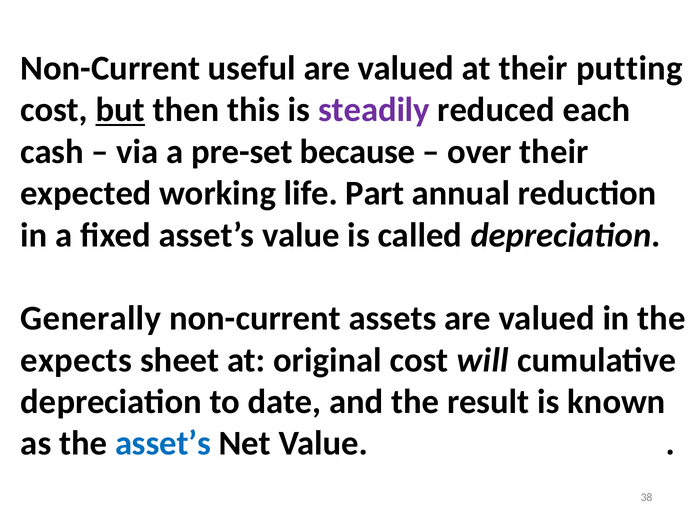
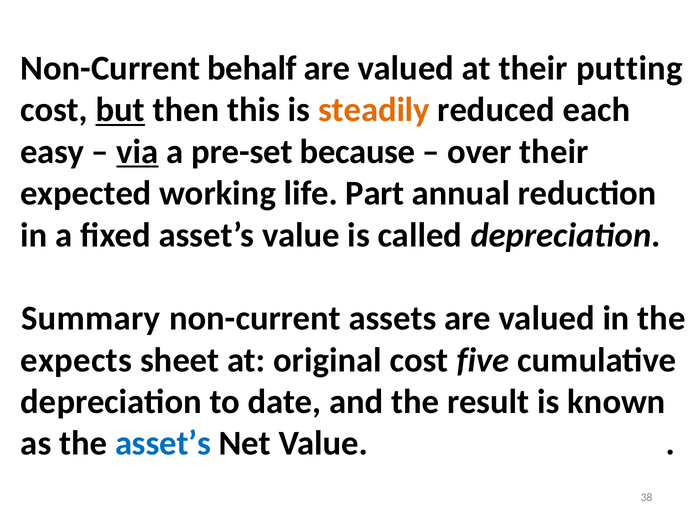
useful: useful -> behalf
steadily colour: purple -> orange
cash: cash -> easy
via underline: none -> present
Generally: Generally -> Summary
will: will -> five
